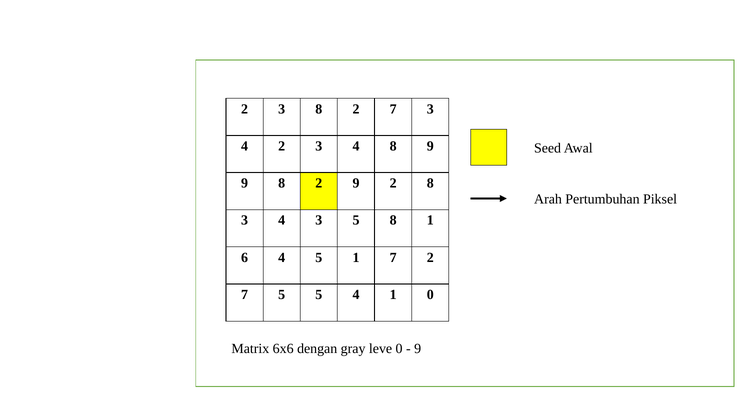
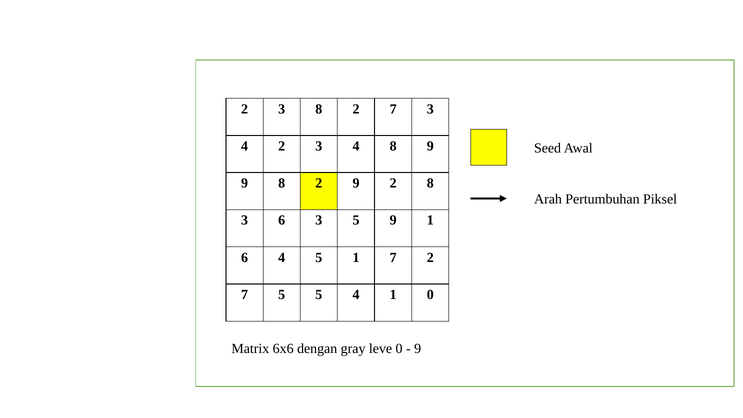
4 at (282, 220): 4 -> 6
5 8: 8 -> 9
